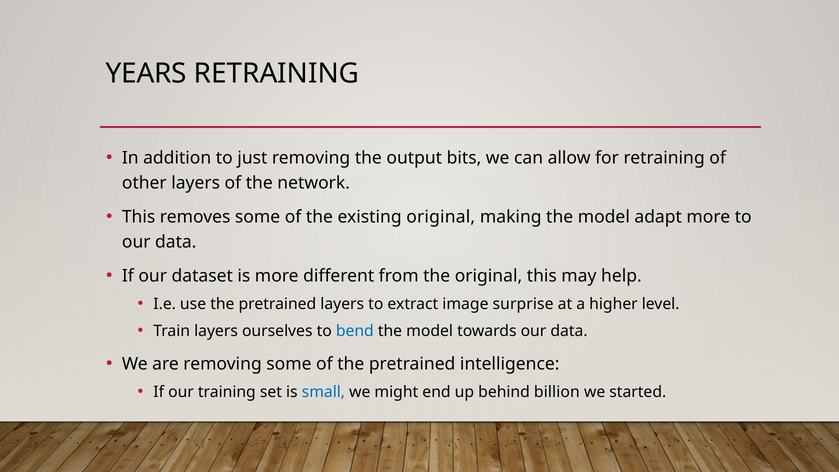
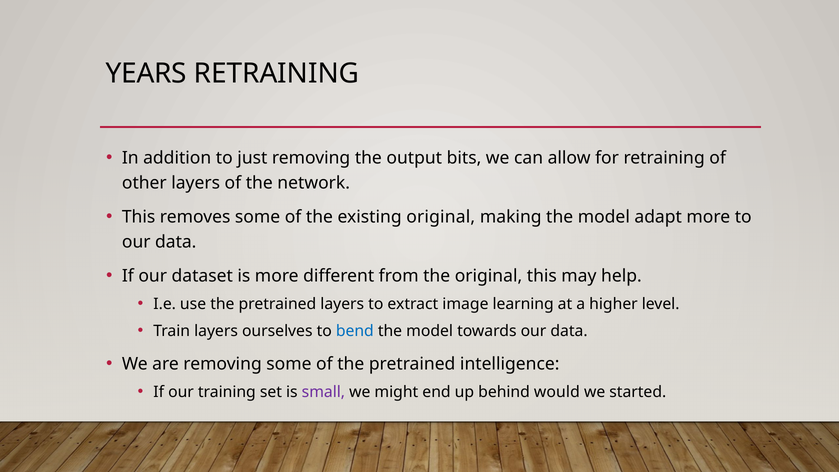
surprise: surprise -> learning
small colour: blue -> purple
billion: billion -> would
